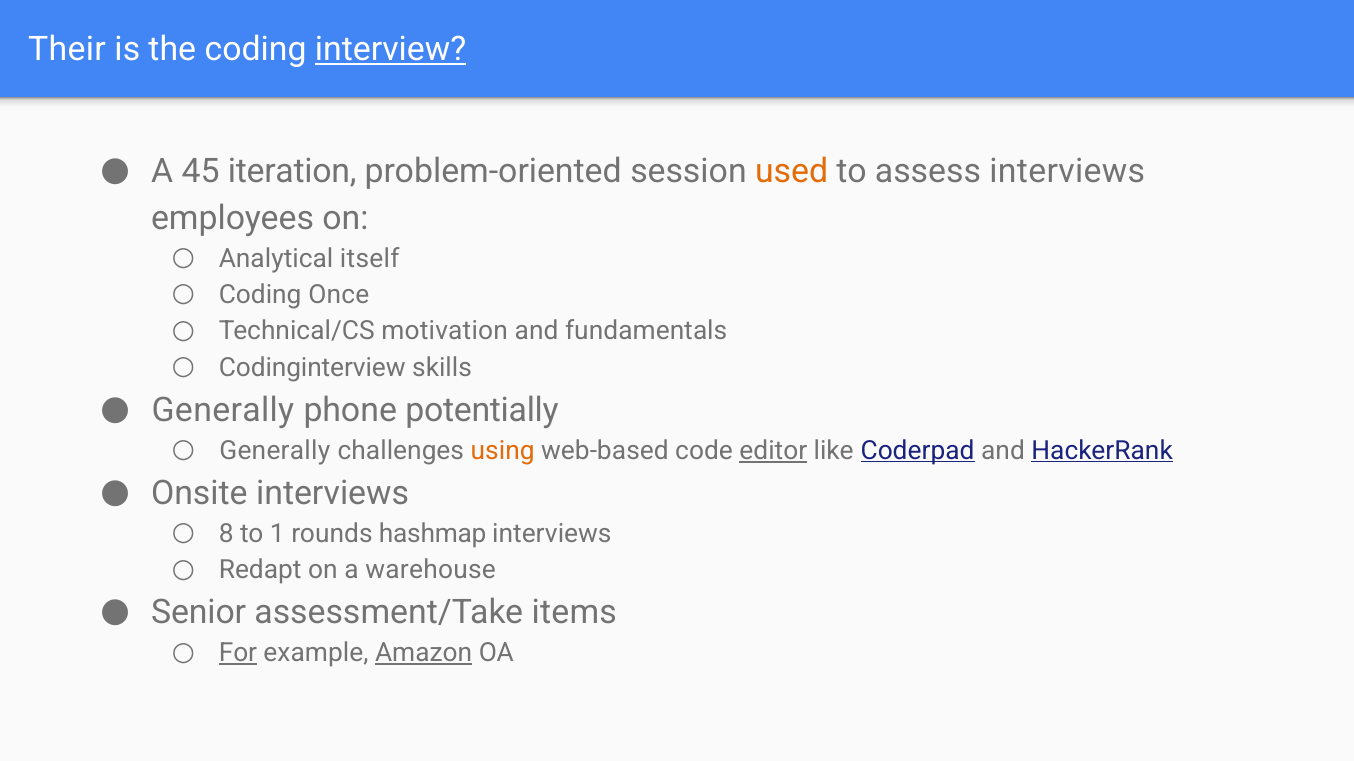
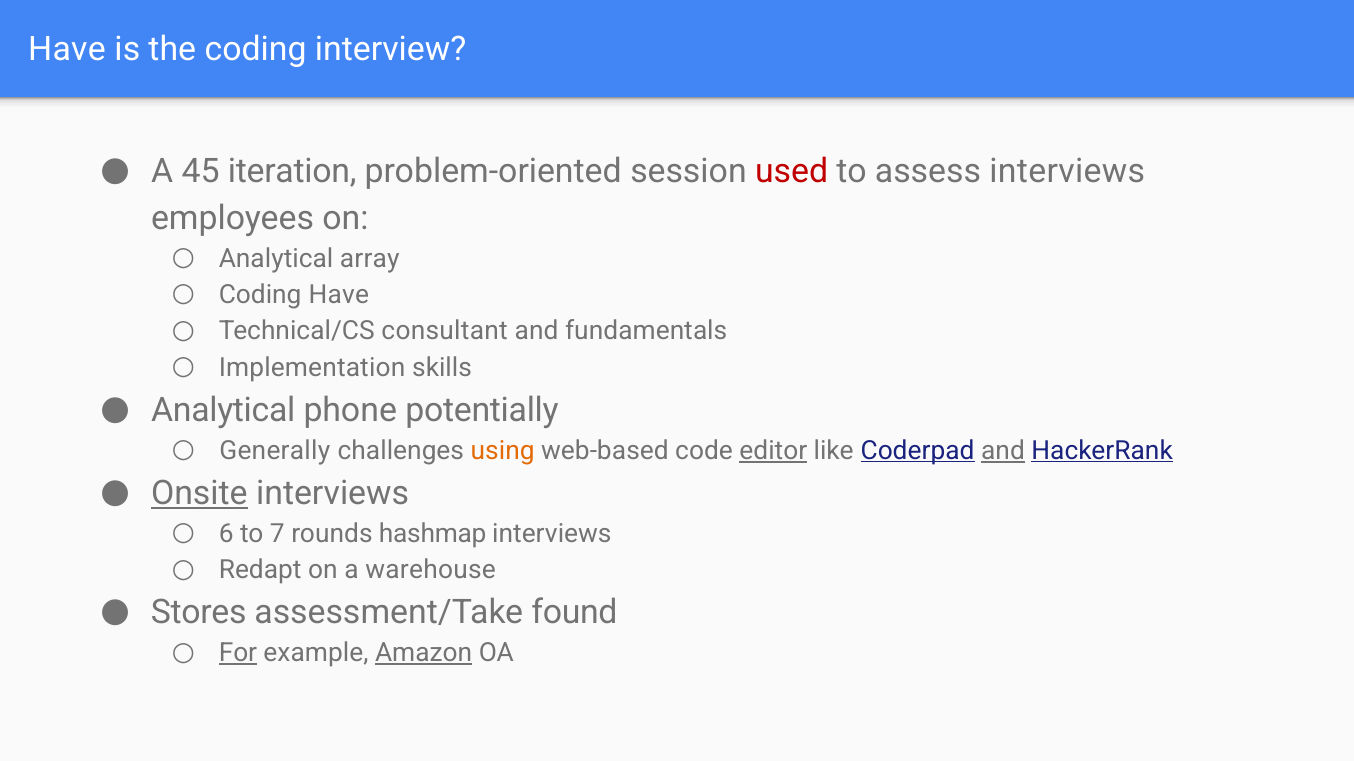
Their at (67, 49): Their -> Have
interview underline: present -> none
used colour: orange -> red
itself: itself -> array
Coding Once: Once -> Have
motivation: motivation -> consultant
Codinginterview: Codinginterview -> Implementation
Generally at (223, 410): Generally -> Analytical
and at (1003, 451) underline: none -> present
Onsite underline: none -> present
8: 8 -> 6
1: 1 -> 7
Senior: Senior -> Stores
items: items -> found
